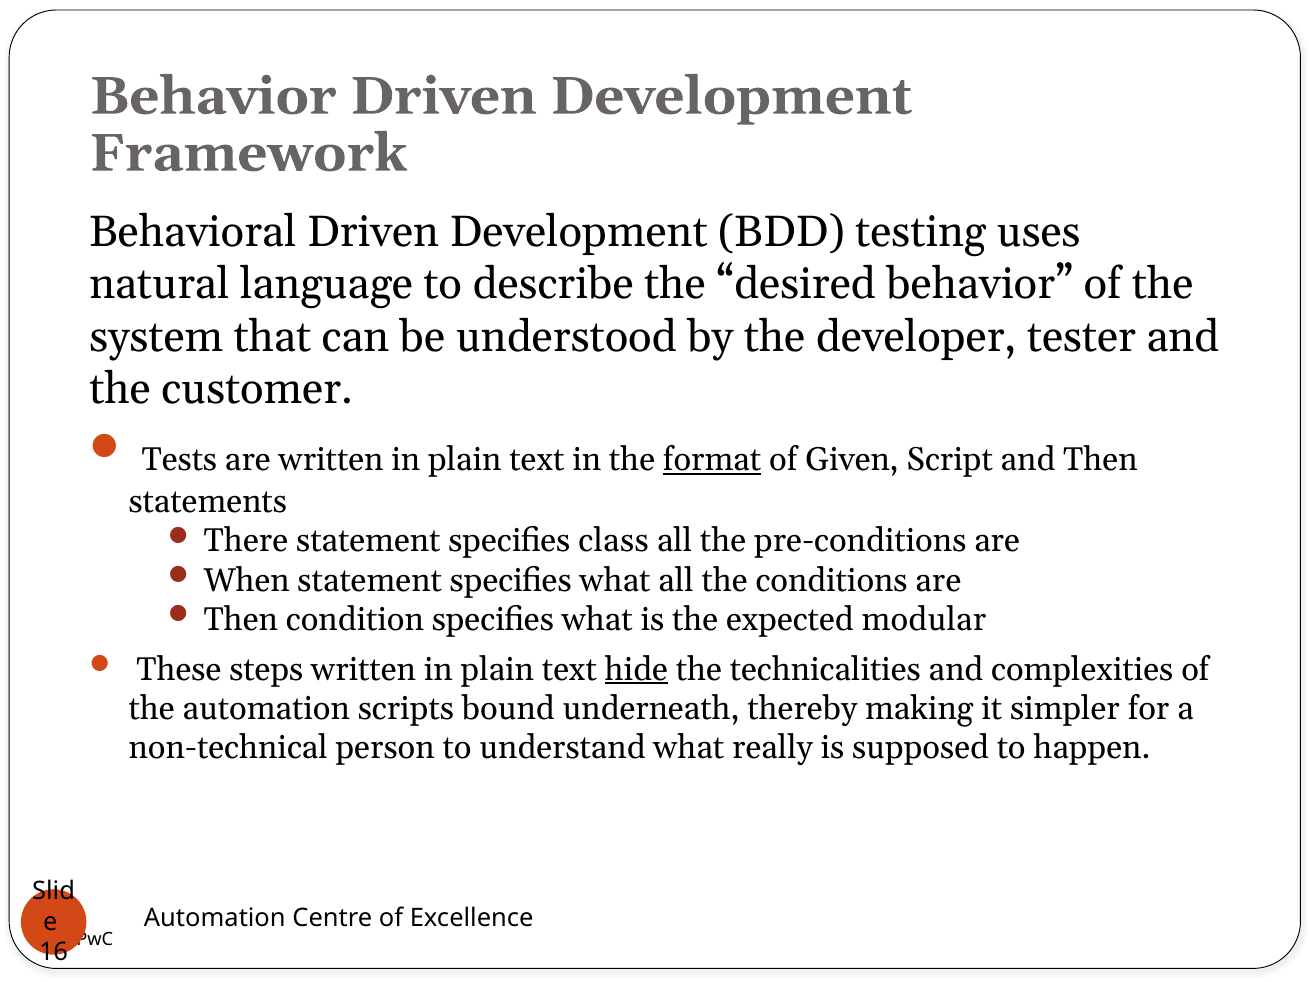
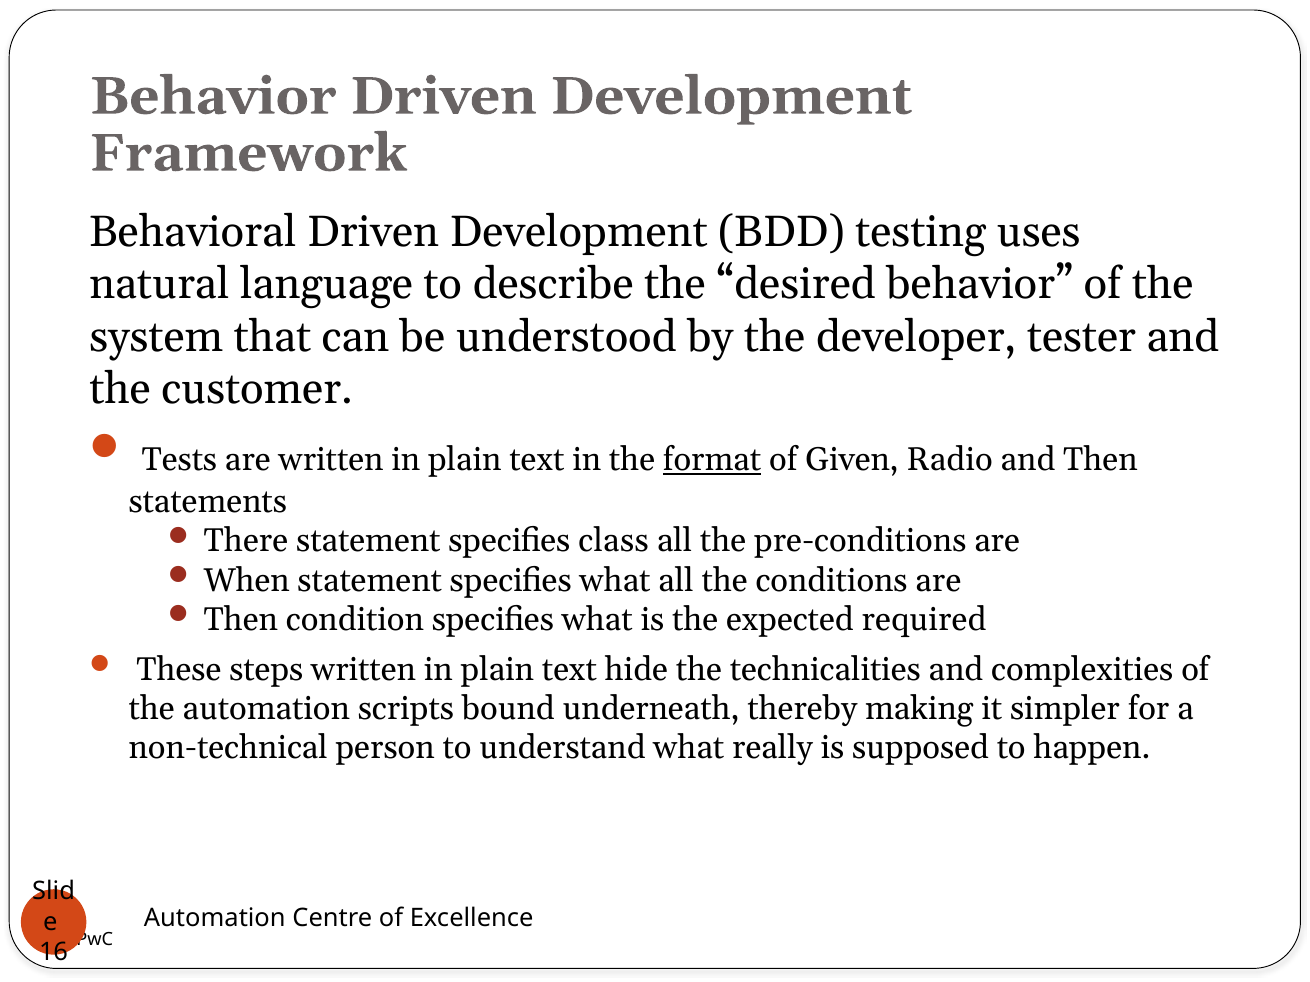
Script: Script -> Radio
modular: modular -> required
hide underline: present -> none
